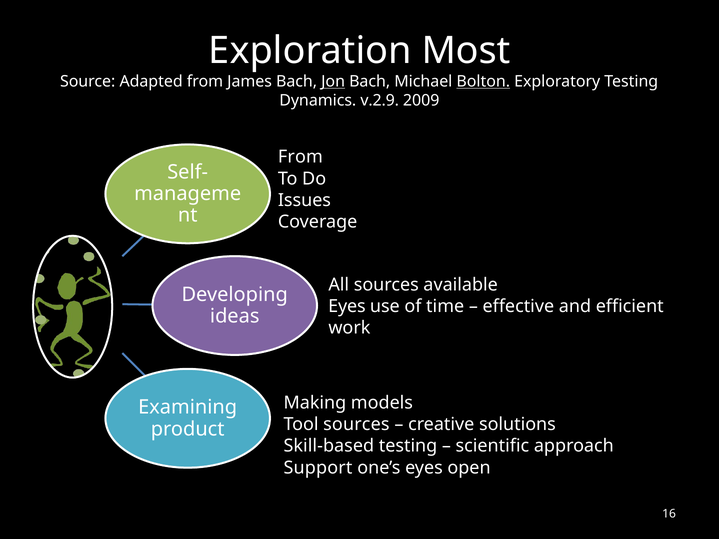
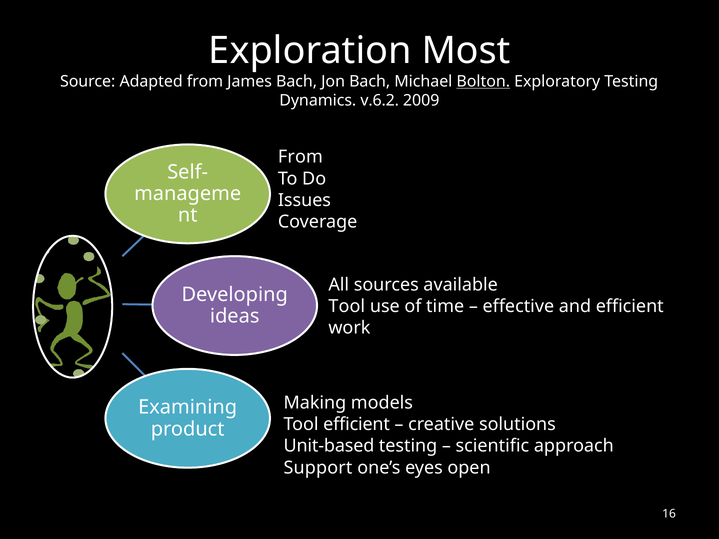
Jon underline: present -> none
v.2.9: v.2.9 -> v.6.2
Eyes at (347, 306): Eyes -> Tool
Tool sources: sources -> efficient
Skill-based: Skill-based -> Unit-based
